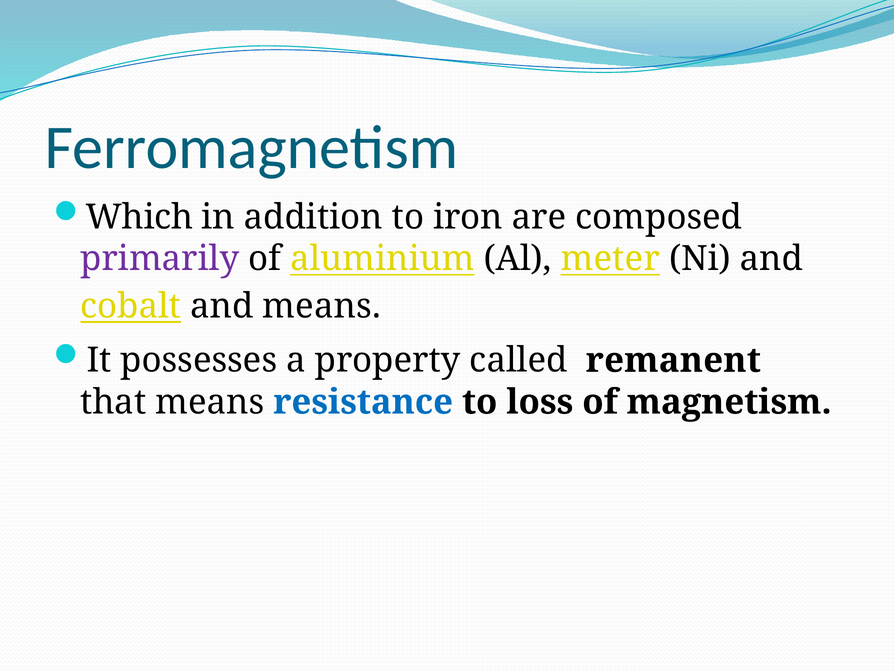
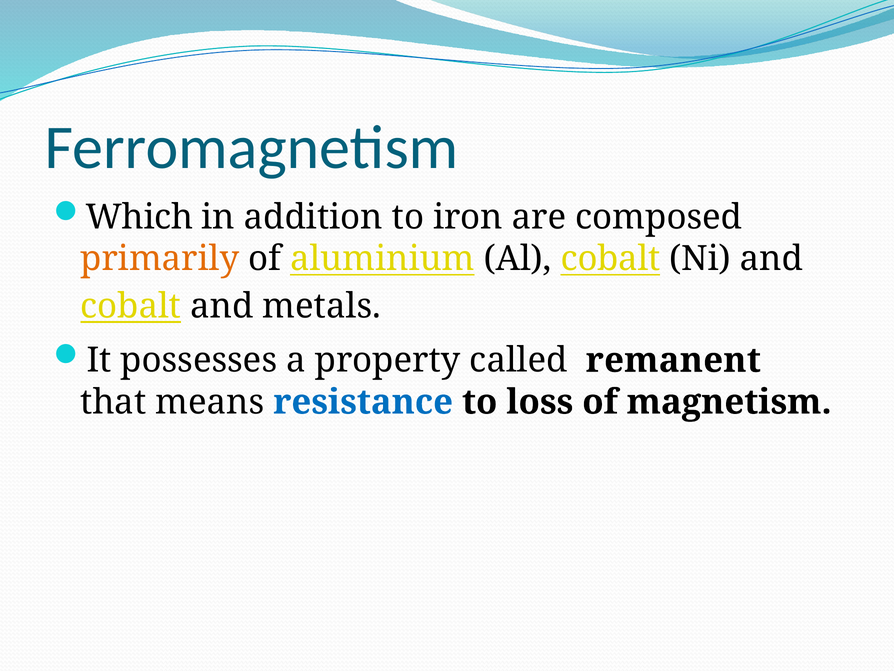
primarily colour: purple -> orange
Al meter: meter -> cobalt
and means: means -> metals
